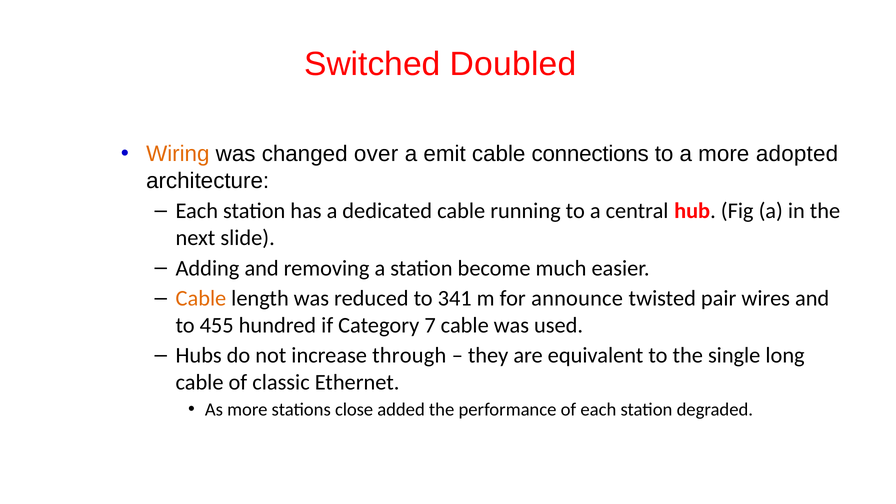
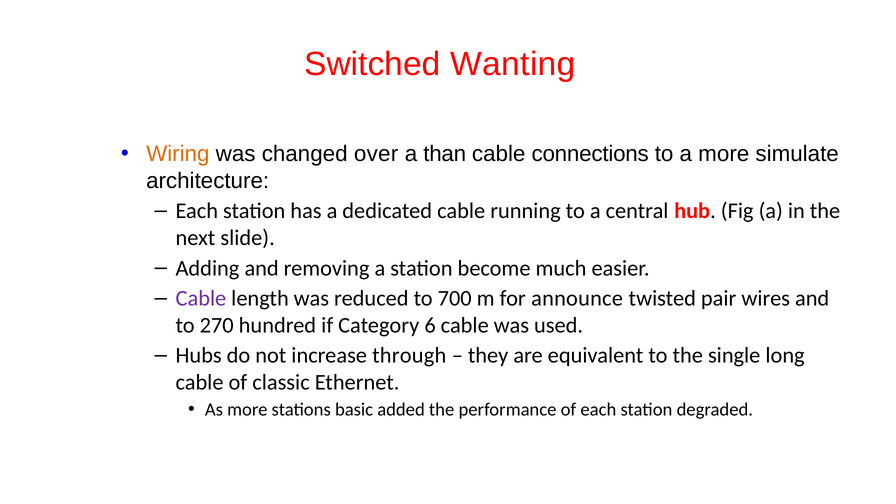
Doubled: Doubled -> Wanting
emit: emit -> than
adopted: adopted -> simulate
Cable at (201, 298) colour: orange -> purple
341: 341 -> 700
455: 455 -> 270
7: 7 -> 6
close: close -> basic
